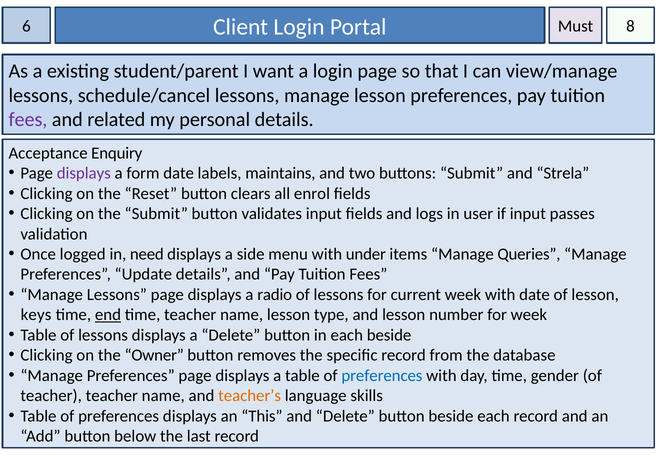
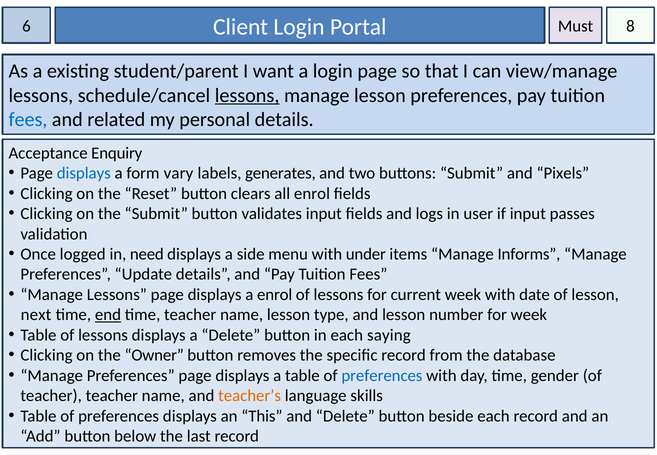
lessons at (247, 95) underline: none -> present
fees at (28, 120) colour: purple -> blue
displays at (84, 173) colour: purple -> blue
form date: date -> vary
maintains: maintains -> generates
Strela: Strela -> Pixels
Queries: Queries -> Informs
a radio: radio -> enrol
keys: keys -> next
each beside: beside -> saying
